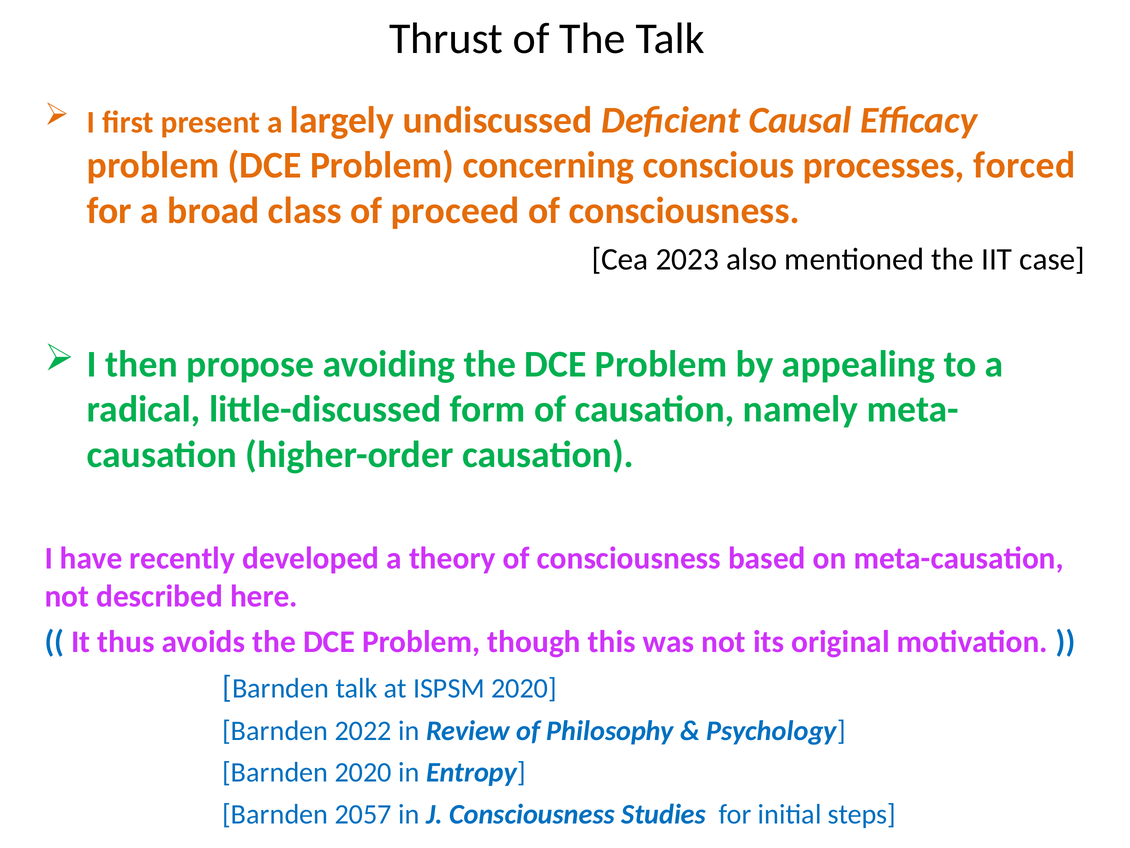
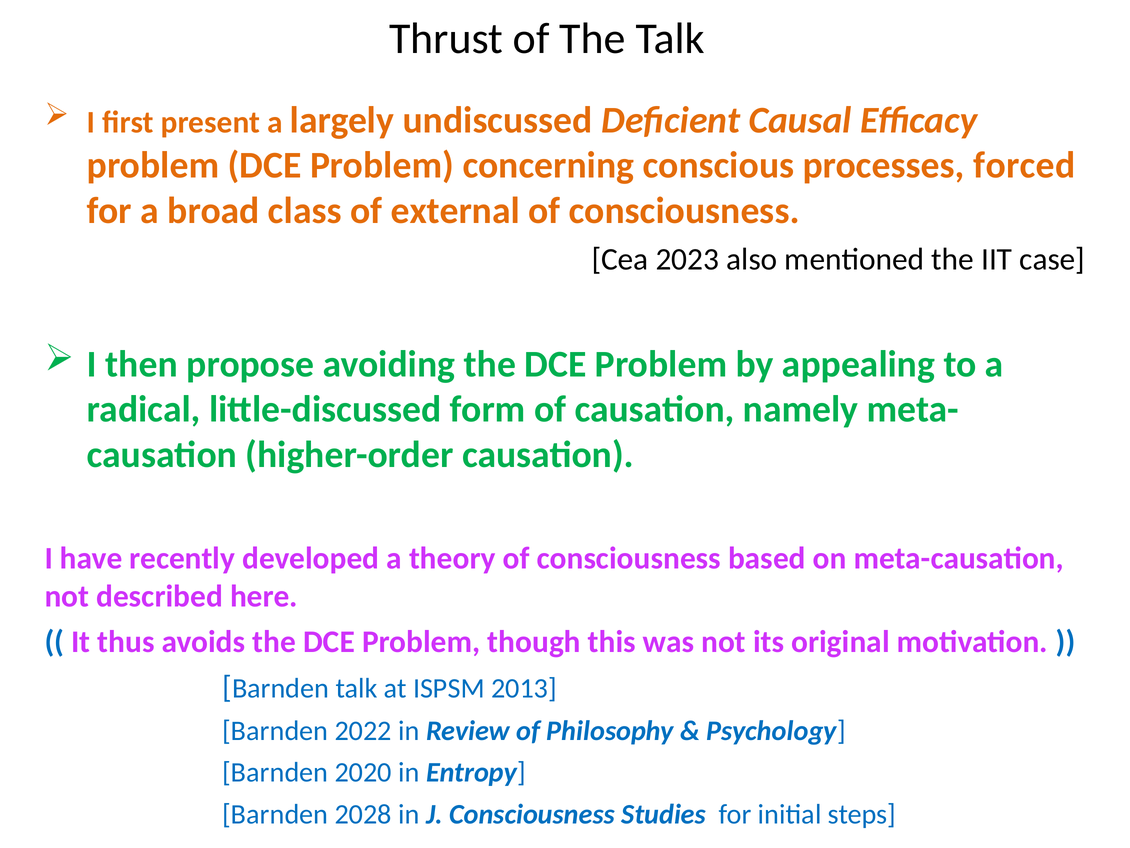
proceed: proceed -> external
ISPSM 2020: 2020 -> 2013
2057: 2057 -> 2028
